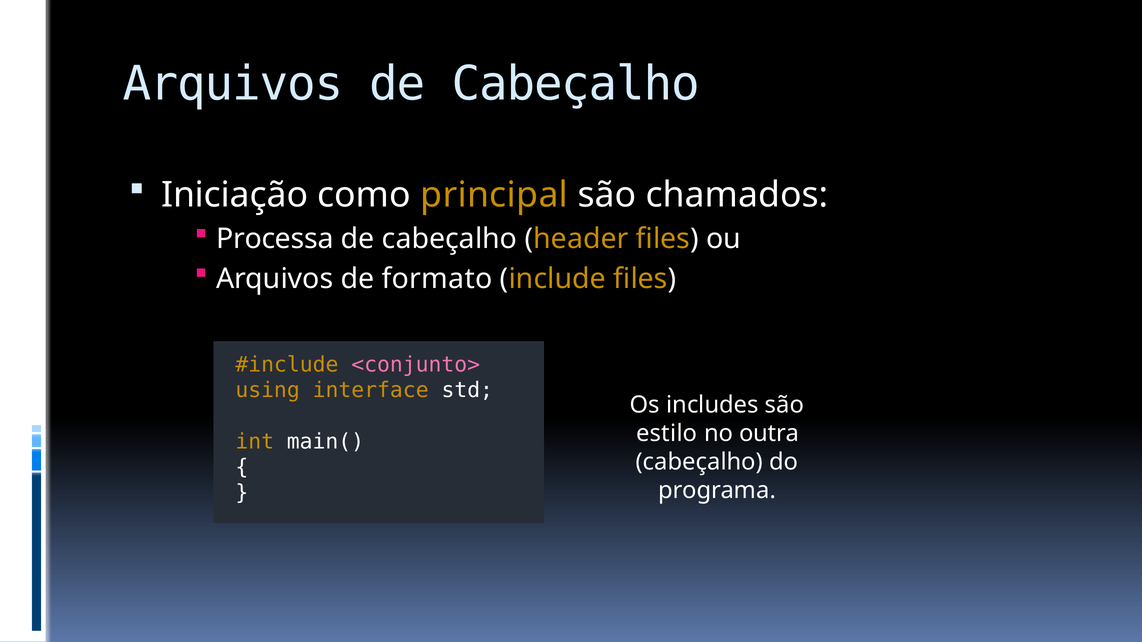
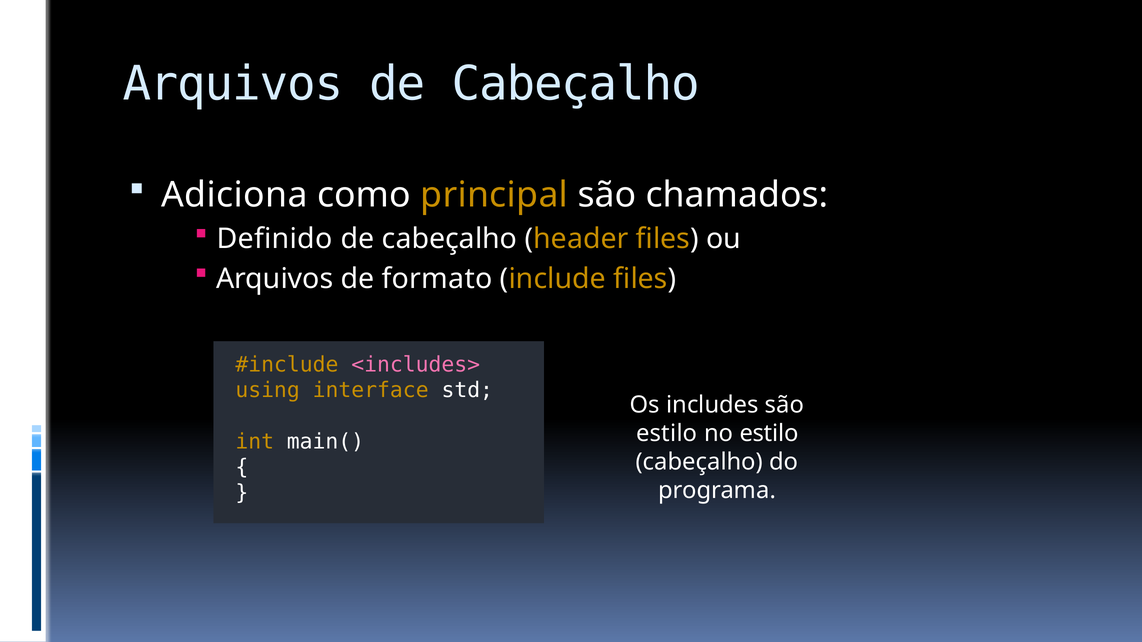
Iniciação: Iniciação -> Adiciona
Processa: Processa -> Definido
<conjunto>: <conjunto> -> <includes>
no outra: outra -> estilo
